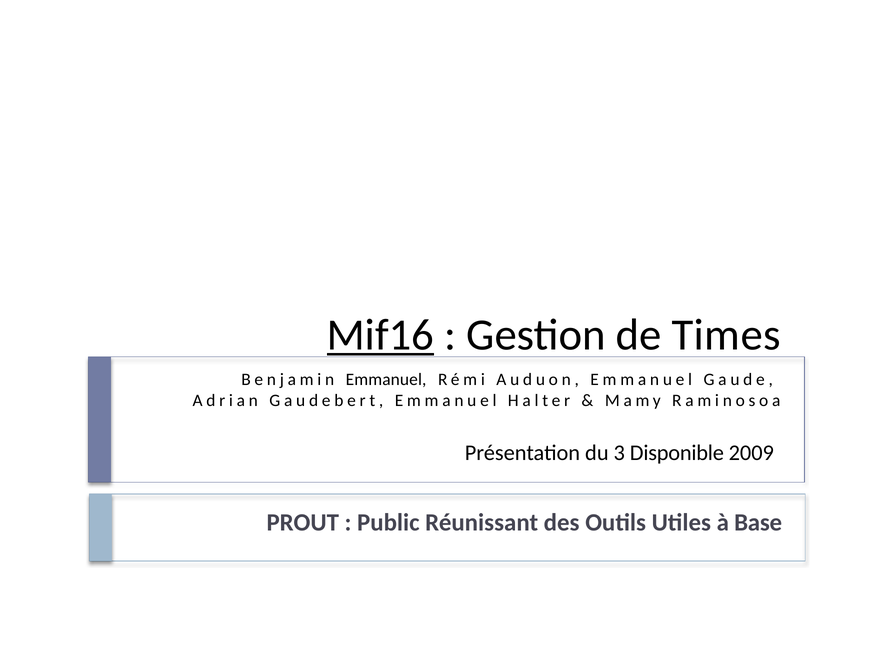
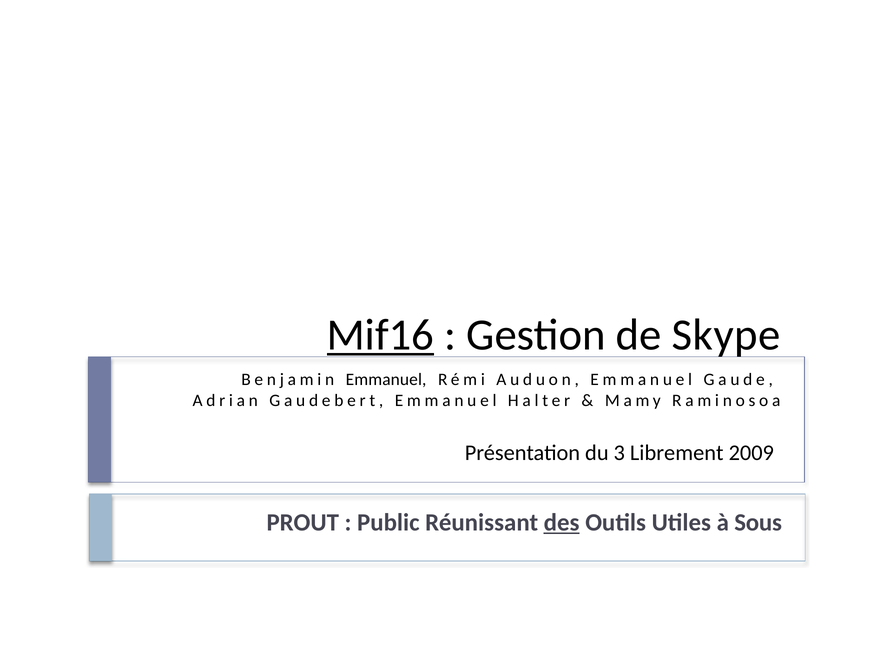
Times: Times -> Skype
Disponible: Disponible -> Librement
des underline: none -> present
Base: Base -> Sous
